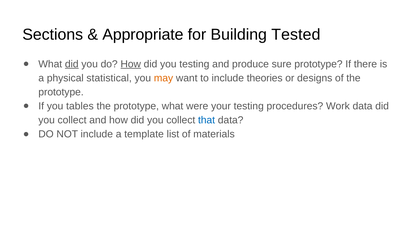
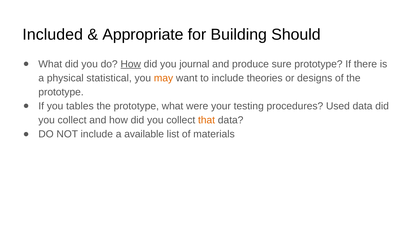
Sections: Sections -> Included
Tested: Tested -> Should
did at (72, 64) underline: present -> none
you testing: testing -> journal
Work: Work -> Used
that colour: blue -> orange
template: template -> available
